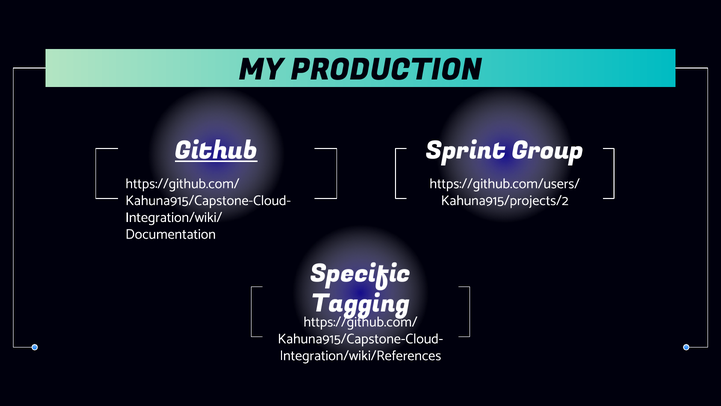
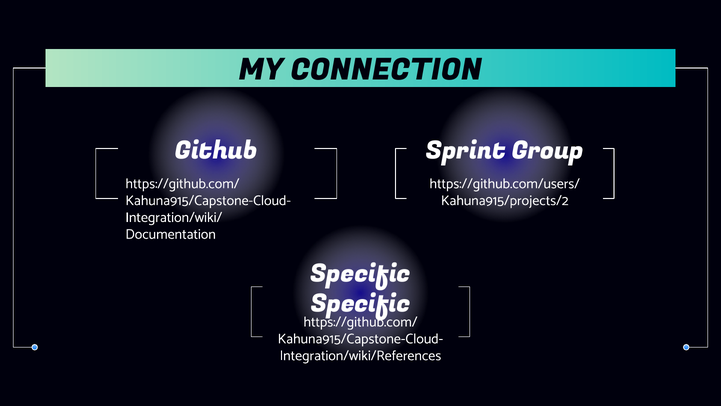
PRODUCTION: PRODUCTION -> CONNECTION
Github underline: present -> none
Tagging at (360, 303): Tagging -> Specific
